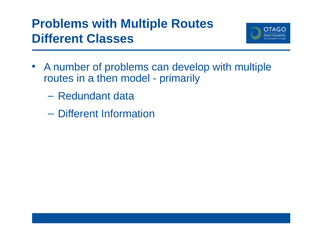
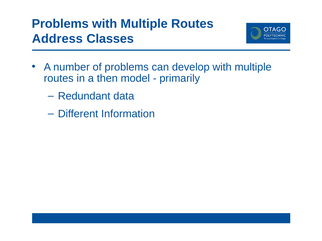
Different at (57, 39): Different -> Address
